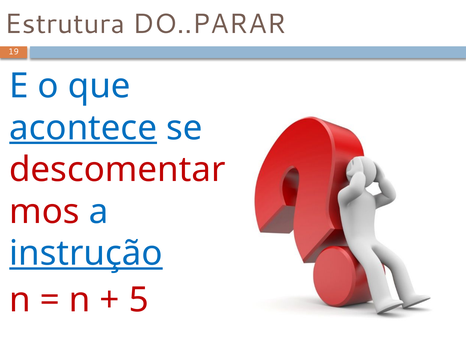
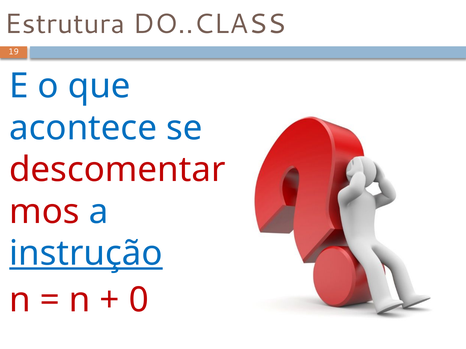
DO..PARAR: DO..PARAR -> DO..CLASS
acontece underline: present -> none
5: 5 -> 0
